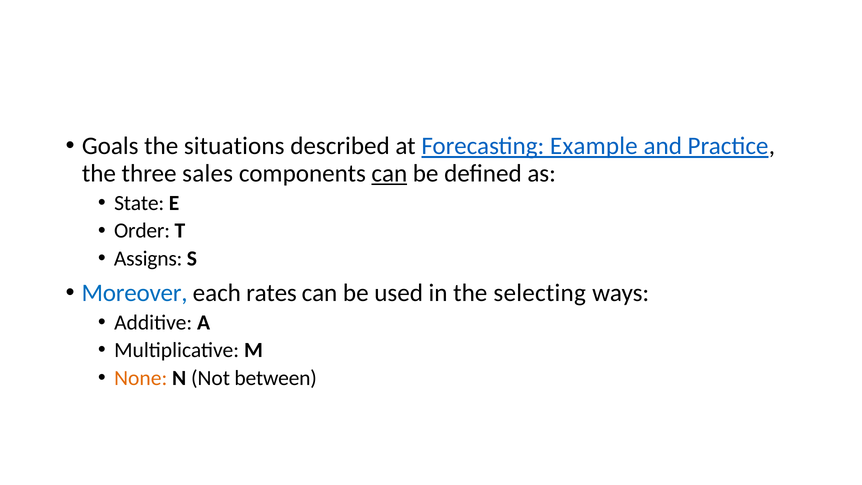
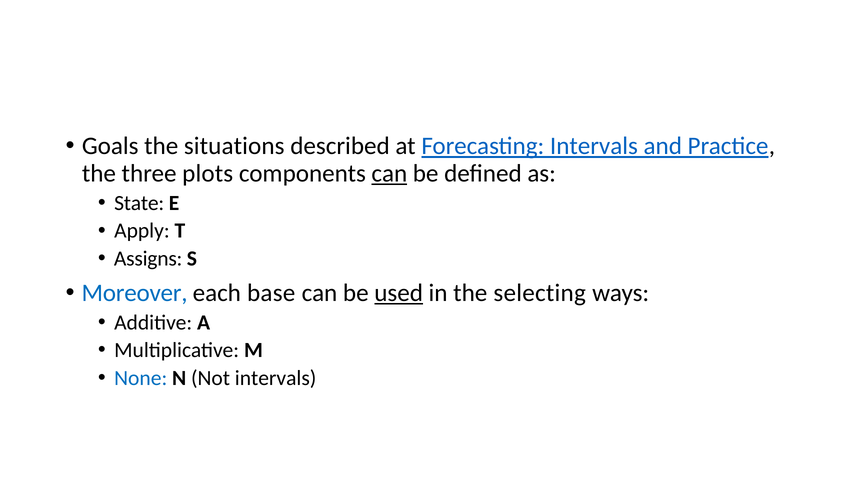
Forecasting Example: Example -> Intervals
sales: sales -> plots
Order: Order -> Apply
rates: rates -> base
used underline: none -> present
None colour: orange -> blue
Not between: between -> intervals
